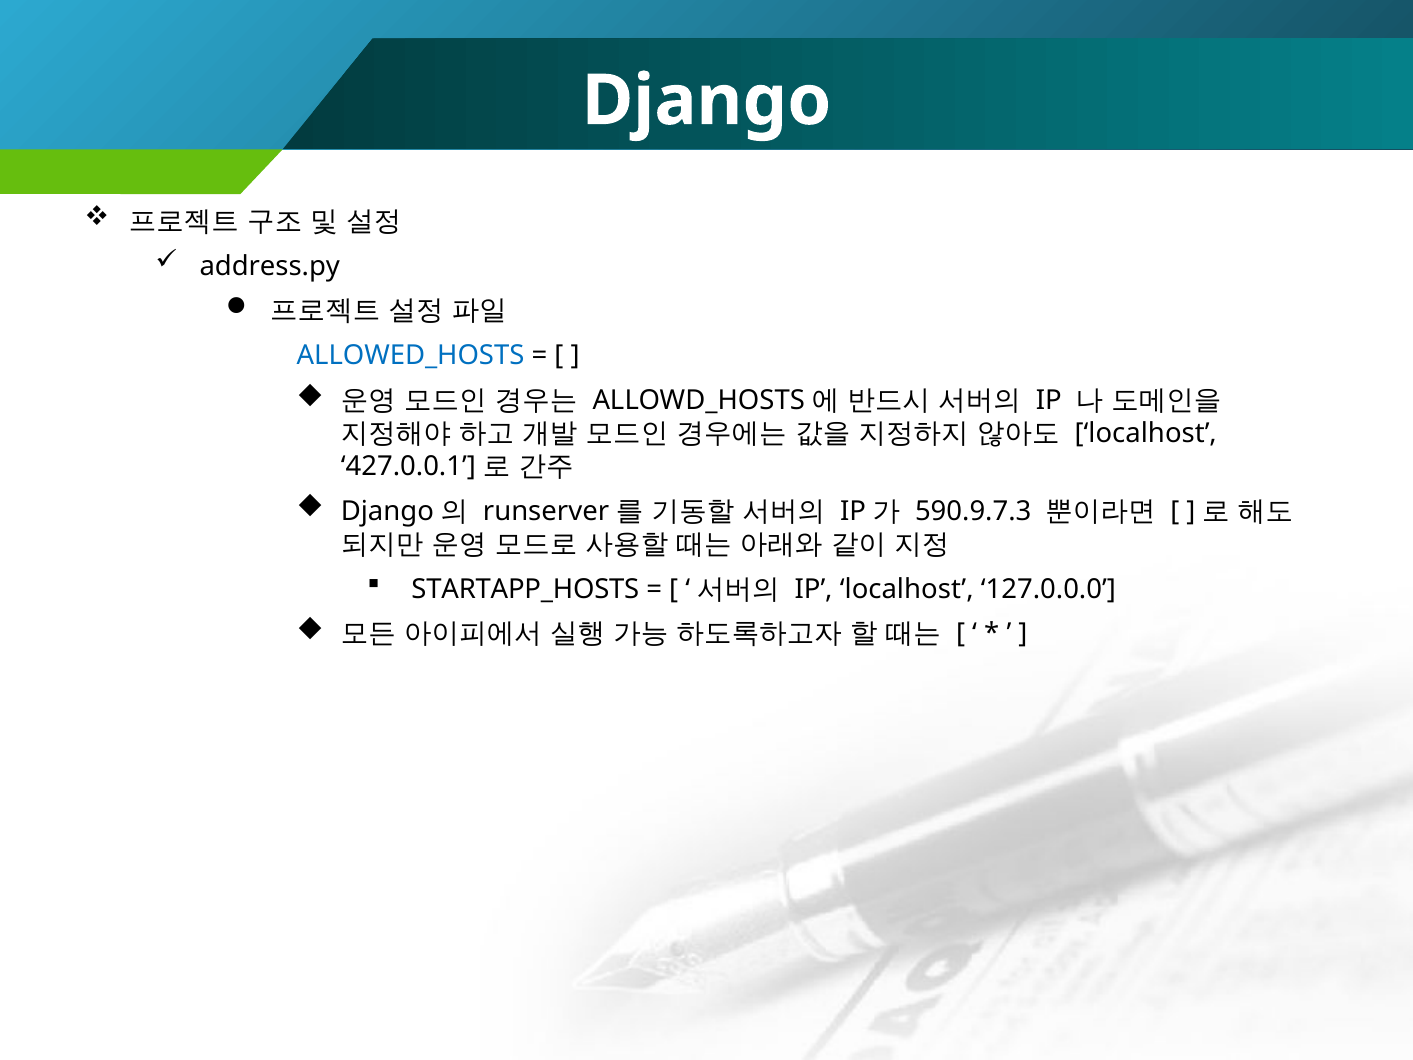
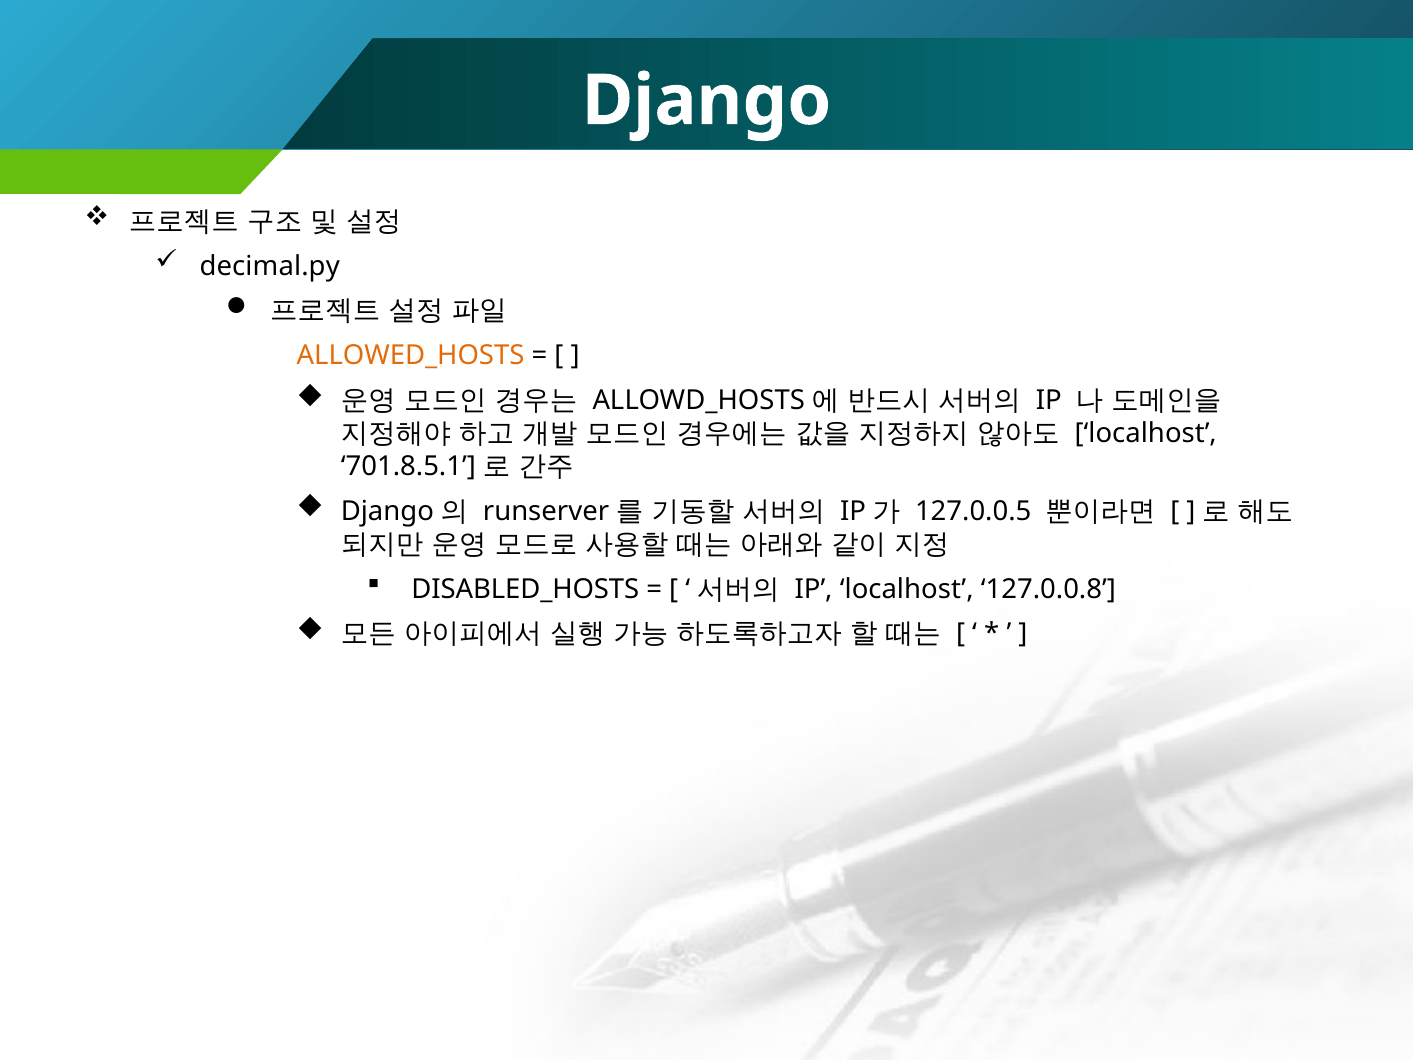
address.py: address.py -> decimal.py
ALLOWED_HOSTS colour: blue -> orange
427.0.0.1: 427.0.0.1 -> 701.8.5.1
590.9.7.3: 590.9.7.3 -> 127.0.0.5
STARTAPP_HOSTS: STARTAPP_HOSTS -> DISABLED_HOSTS
127.0.0.0: 127.0.0.0 -> 127.0.0.8
